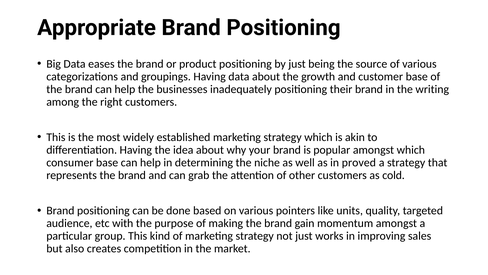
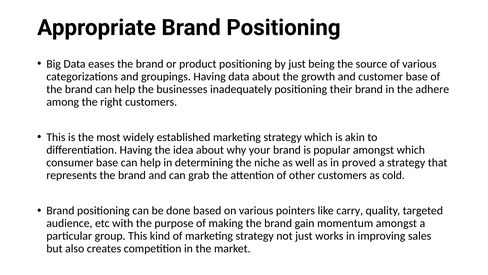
writing: writing -> adhere
units: units -> carry
